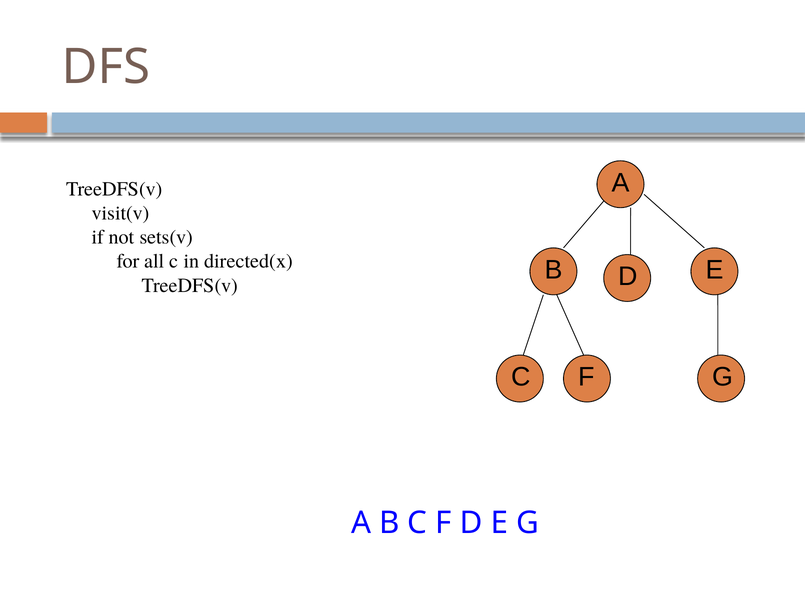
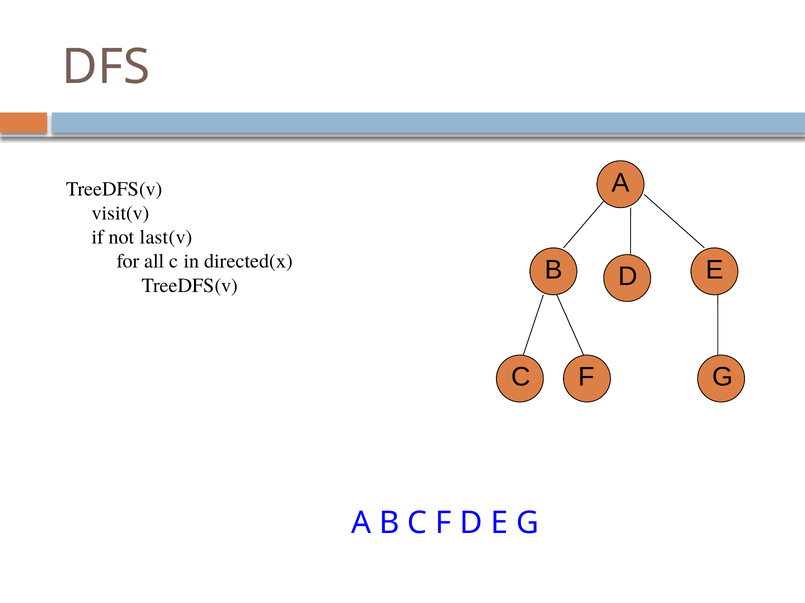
sets(v: sets(v -> last(v
